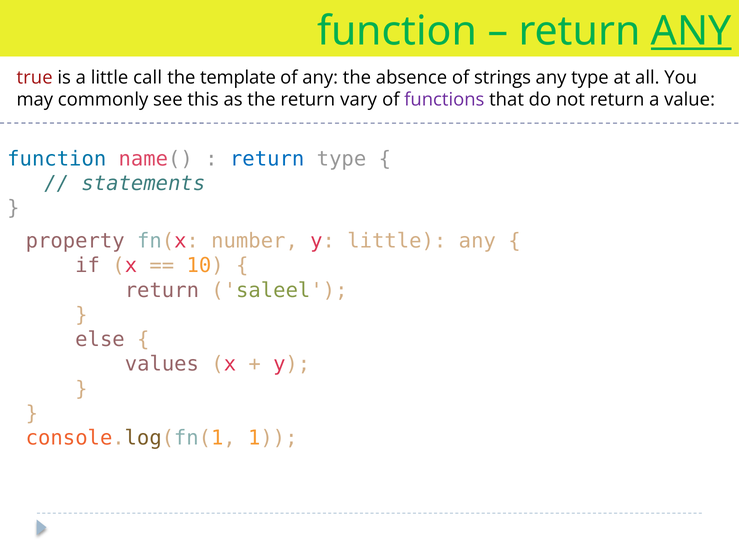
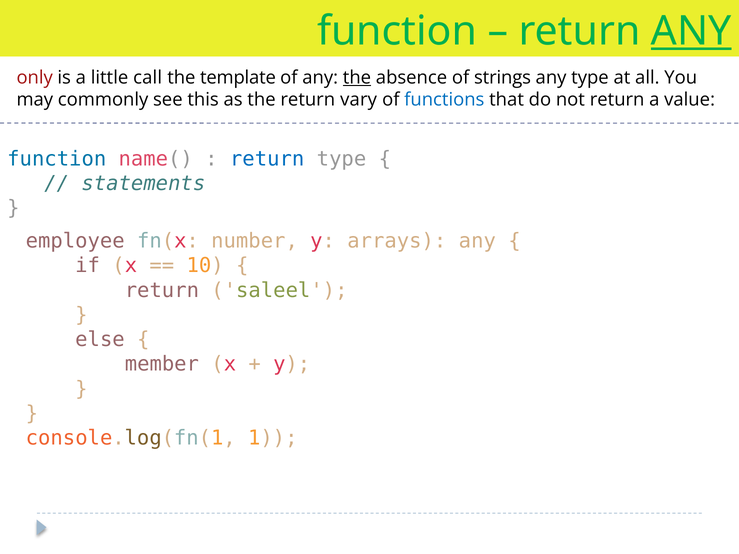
true: true -> only
the at (357, 78) underline: none -> present
functions colour: purple -> blue
property: property -> employee
y little: little -> arrays
values: values -> member
